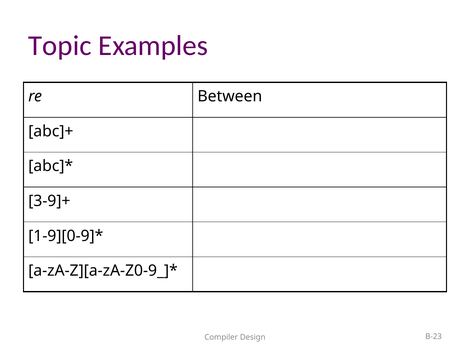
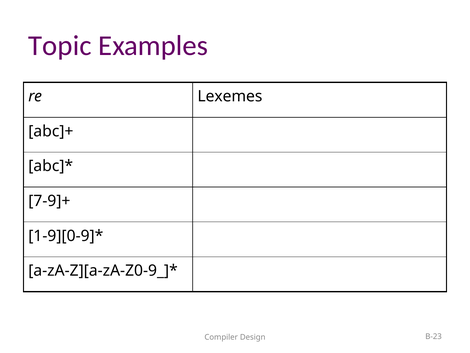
Between: Between -> Lexemes
3-9]+: 3-9]+ -> 7-9]+
